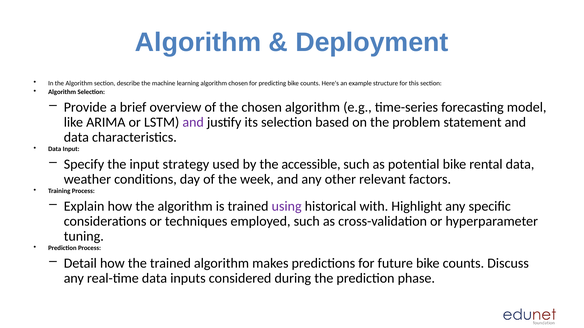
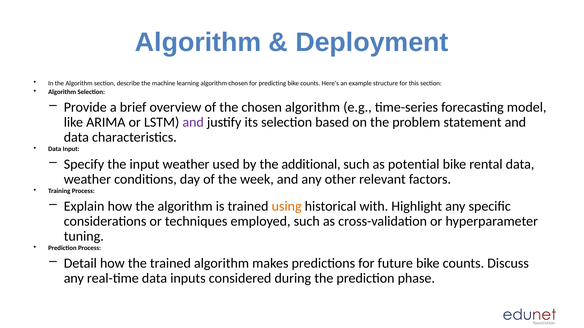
input strategy: strategy -> weather
accessible: accessible -> additional
using colour: purple -> orange
